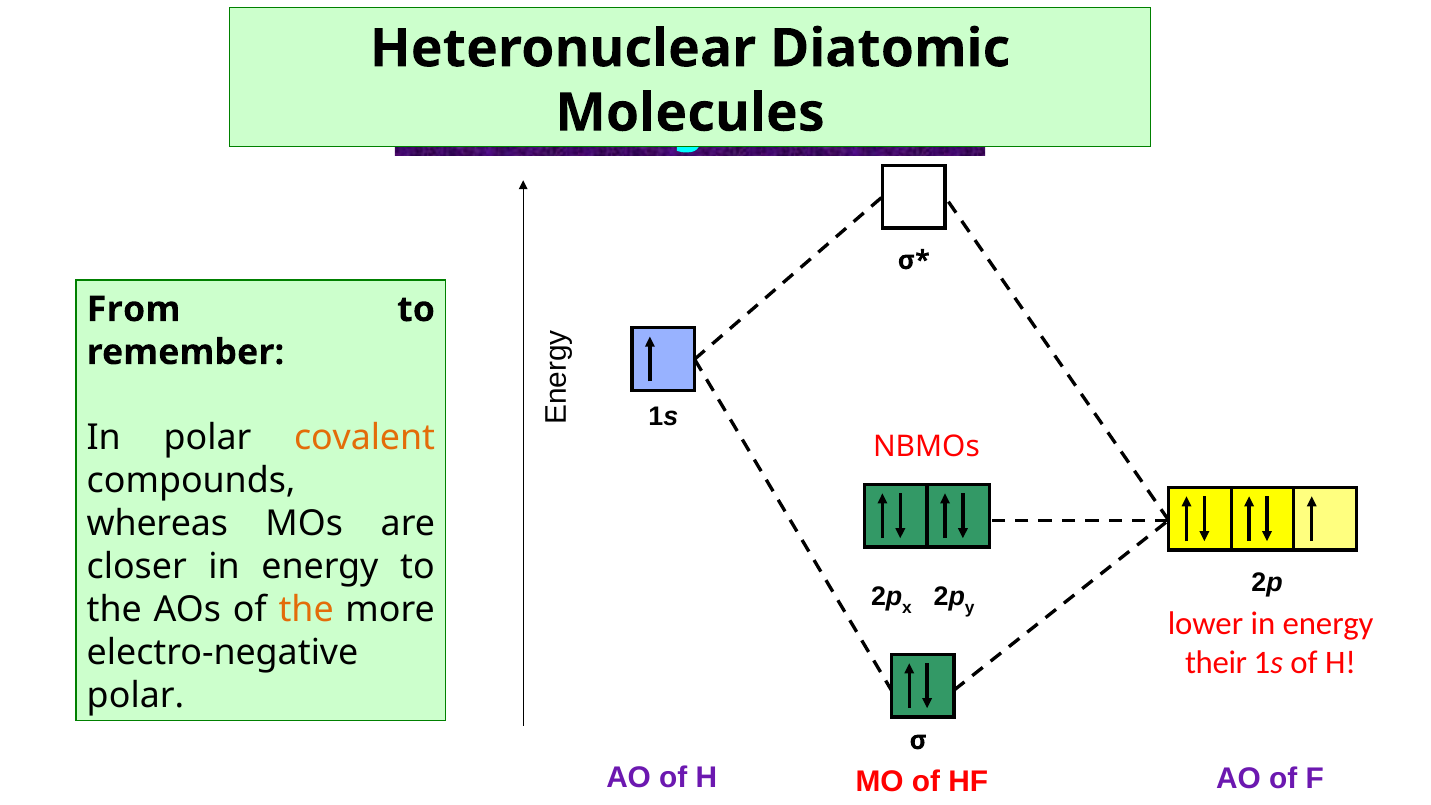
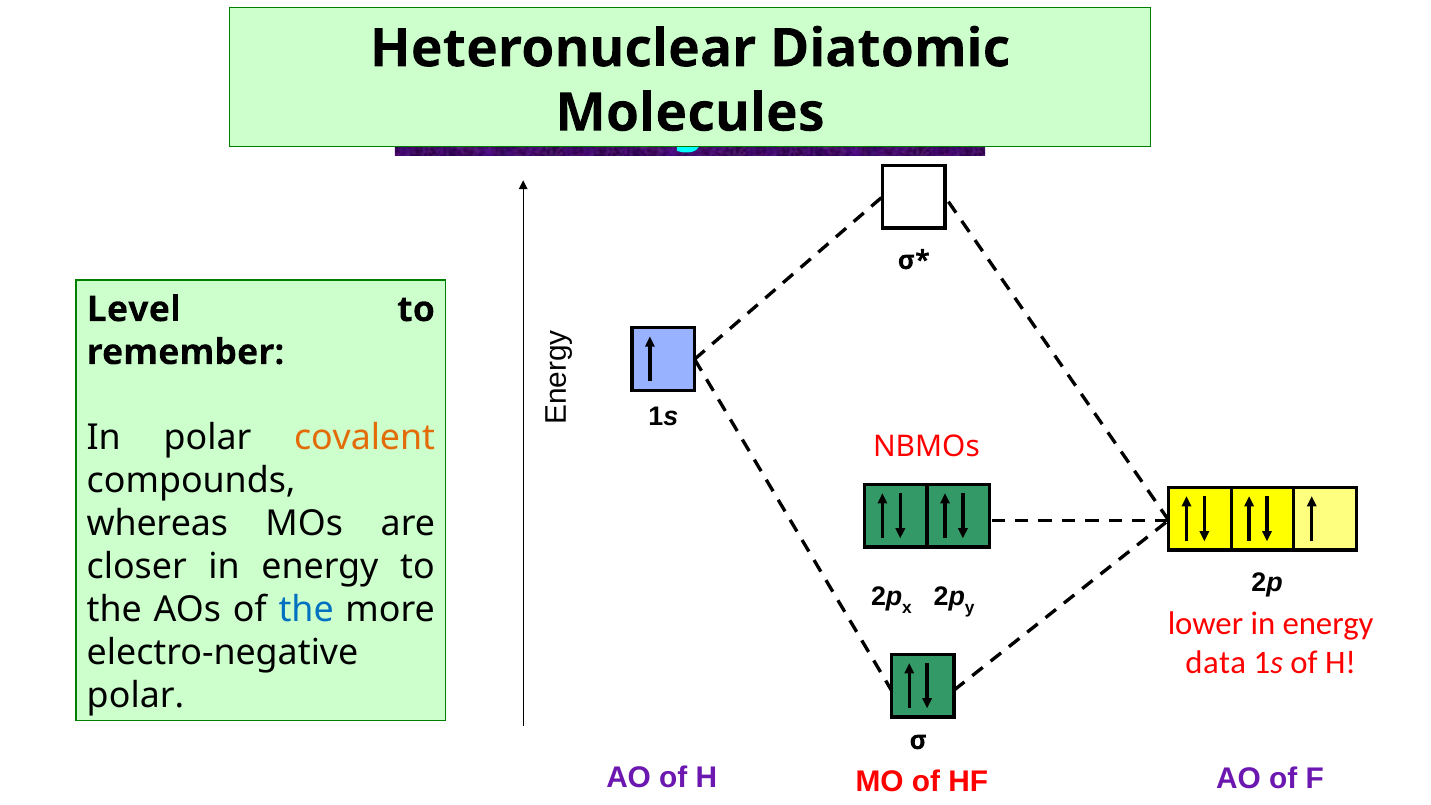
From: From -> Level
the at (306, 610) colour: orange -> blue
their: their -> data
